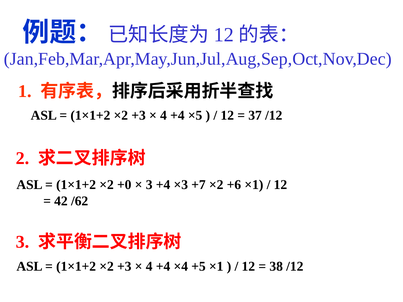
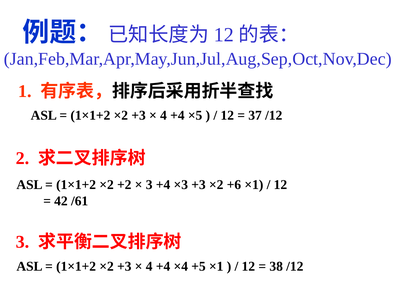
+0: +0 -> +2
×3 +7: +7 -> +3
/62: /62 -> /61
